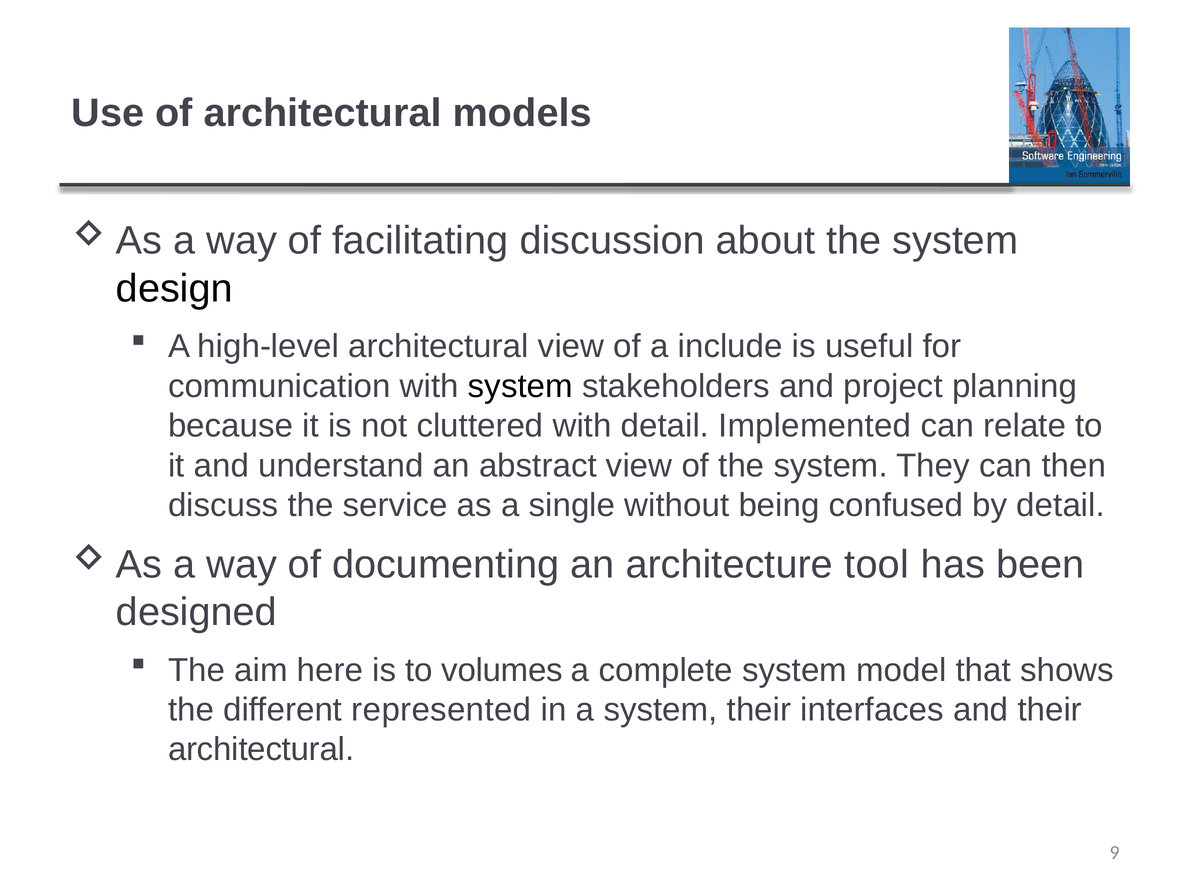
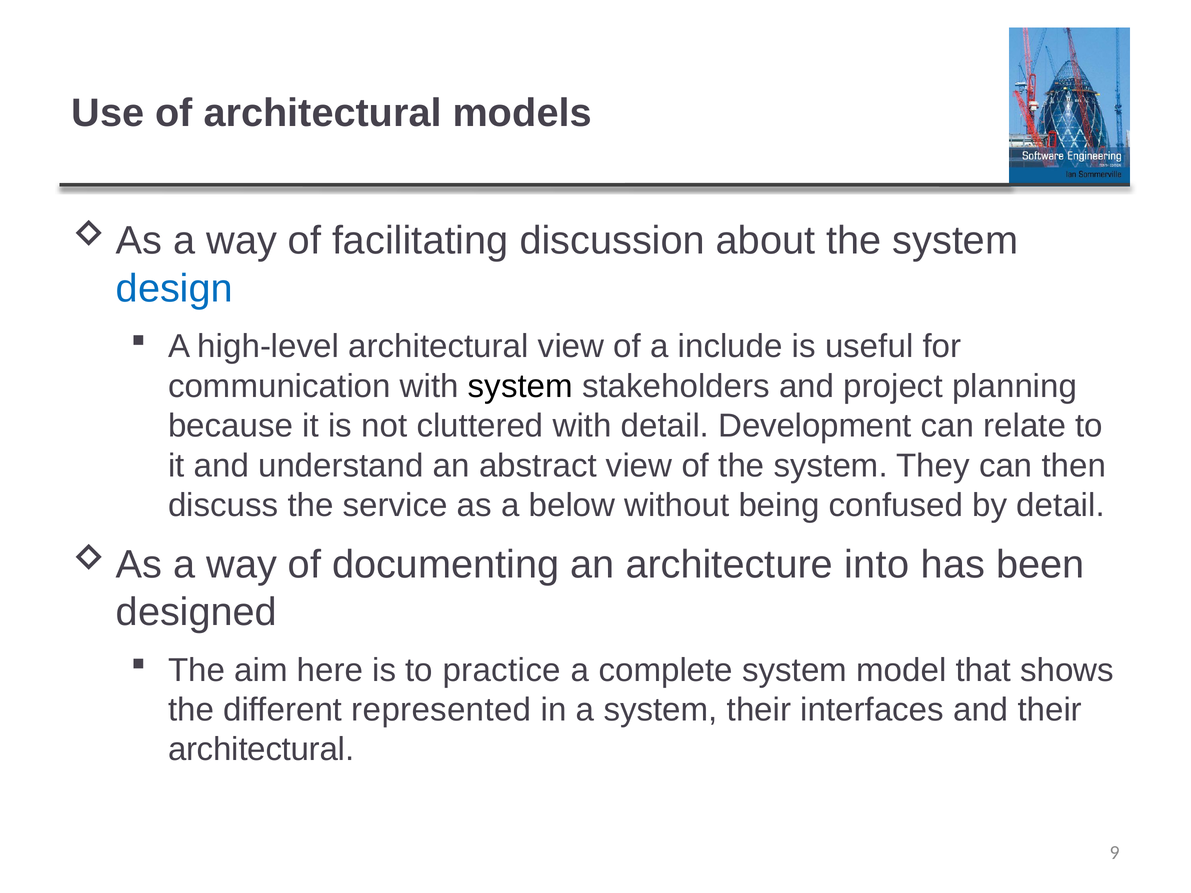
design colour: black -> blue
Implemented: Implemented -> Development
single: single -> below
tool: tool -> into
volumes: volumes -> practice
